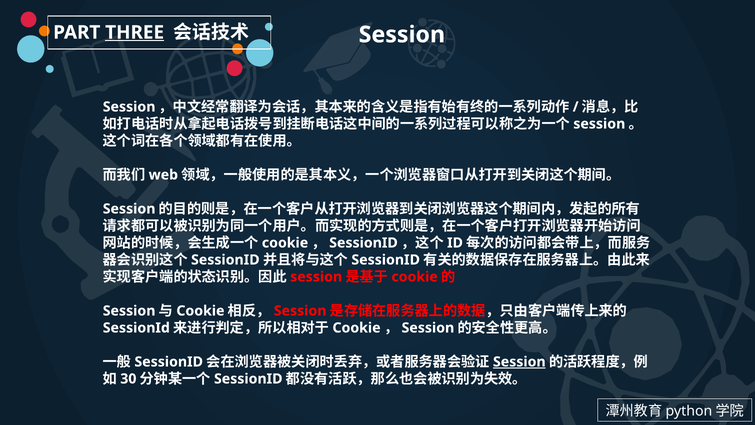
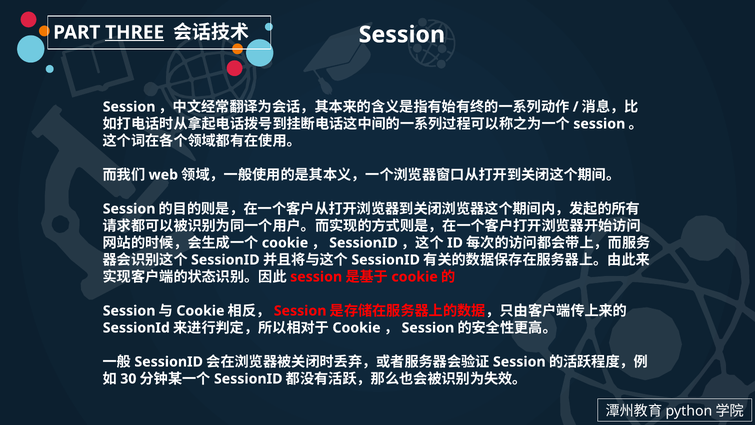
Session at (519, 362) underline: present -> none
